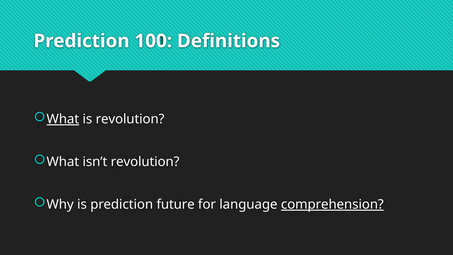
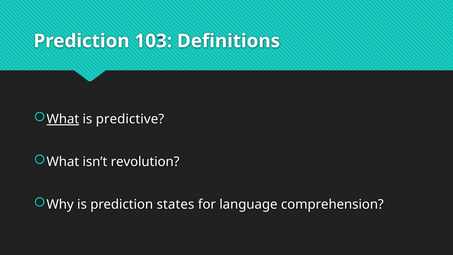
100: 100 -> 103
is revolution: revolution -> predictive
future: future -> states
comprehension underline: present -> none
